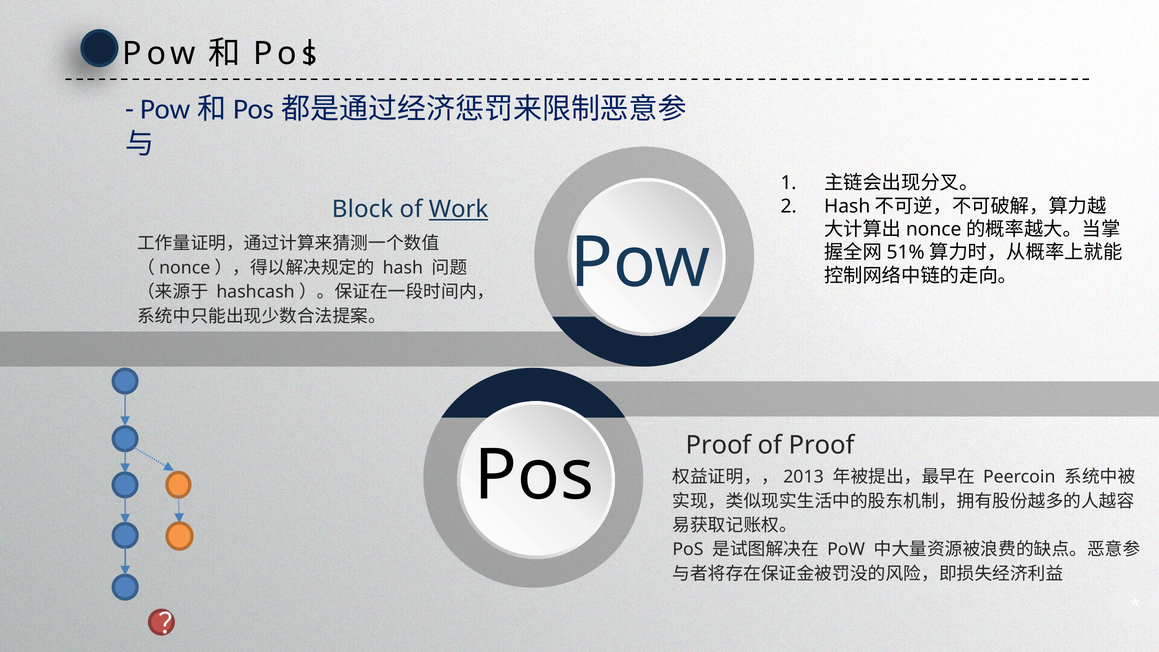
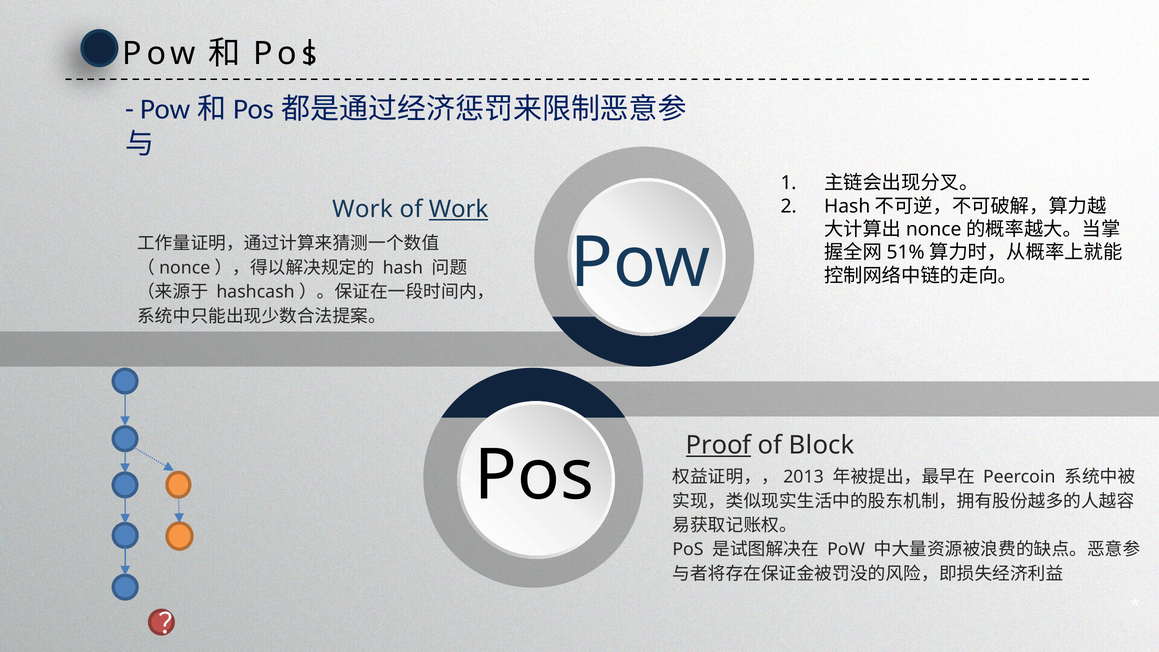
Block at (363, 210): Block -> Work
Proof at (719, 445) underline: none -> present
of Proof: Proof -> Block
